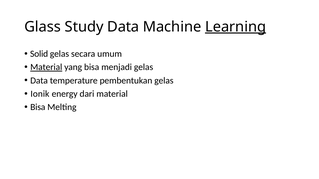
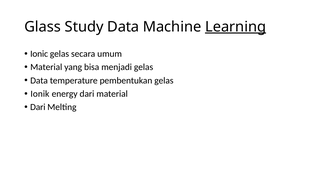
Solid: Solid -> Ionic
Material at (46, 67) underline: present -> none
Bisa at (38, 107): Bisa -> Dari
